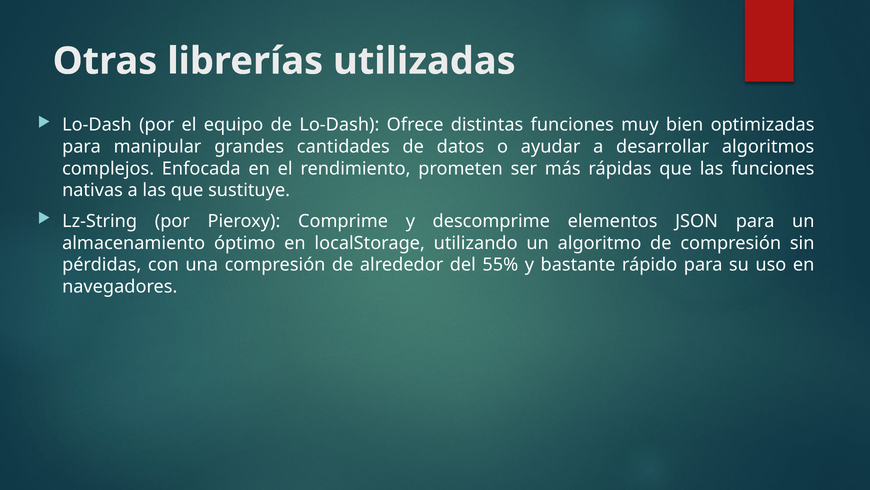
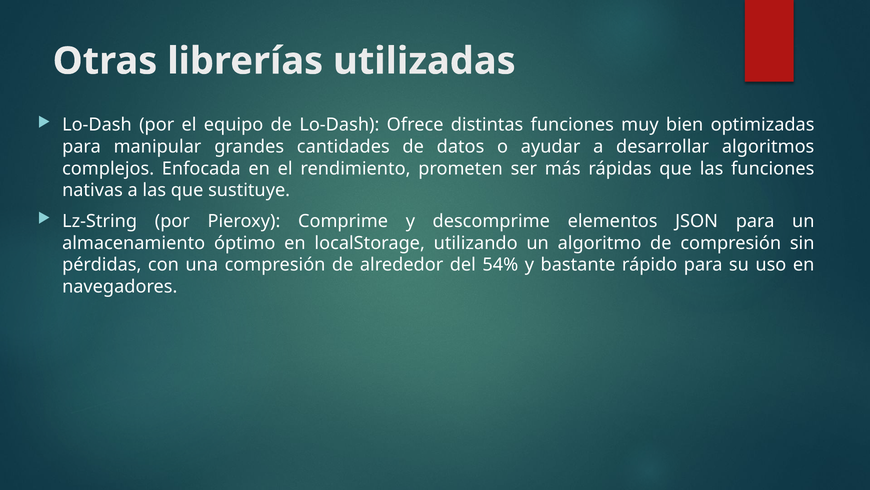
55%: 55% -> 54%
